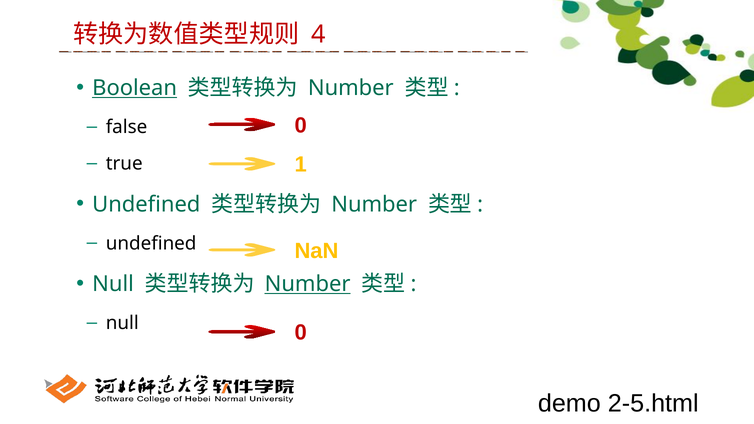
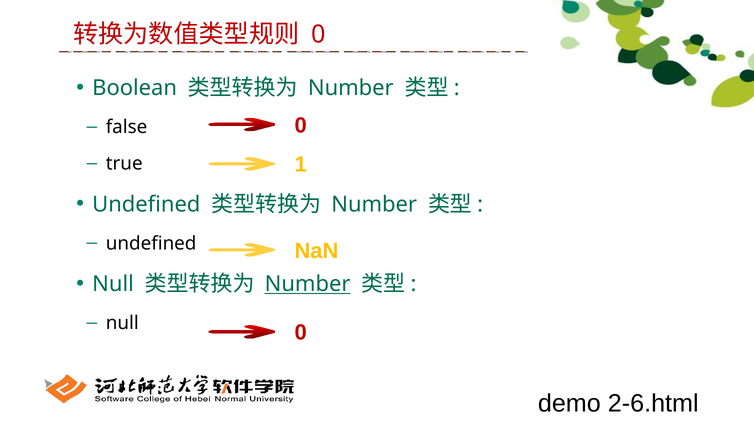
4 at (318, 34): 4 -> 0
Boolean underline: present -> none
2-5.html: 2-5.html -> 2-6.html
